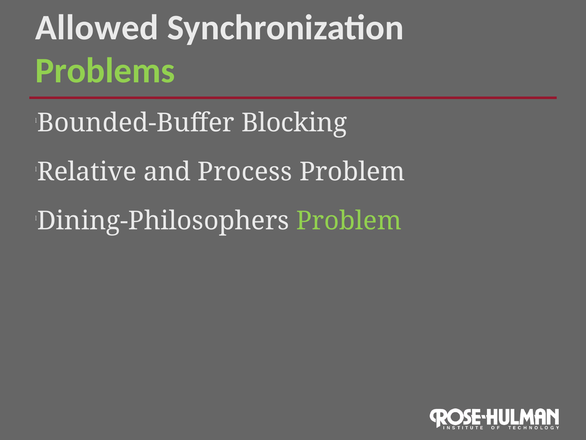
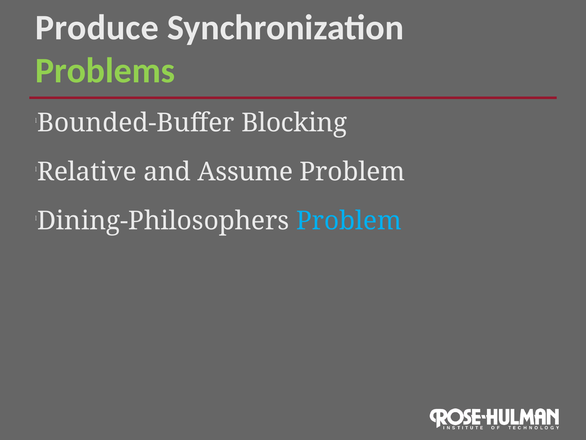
Allowed: Allowed -> Produce
Process: Process -> Assume
Problem at (349, 221) colour: light green -> light blue
